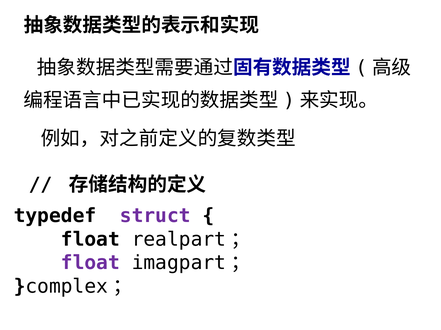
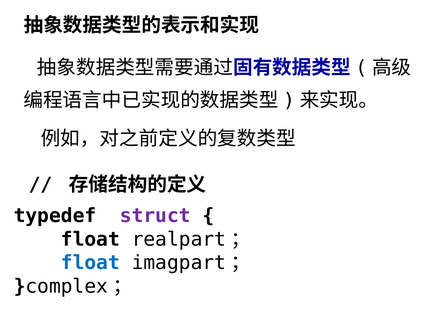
float at (90, 263) colour: purple -> blue
